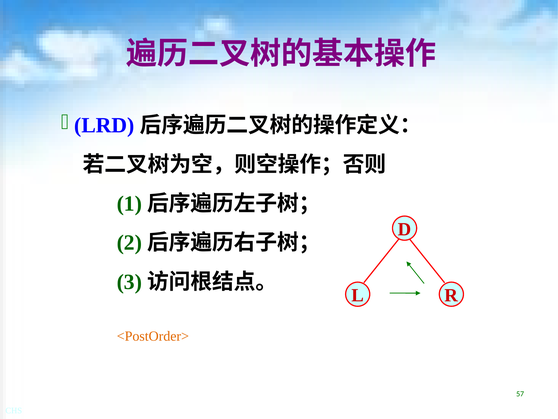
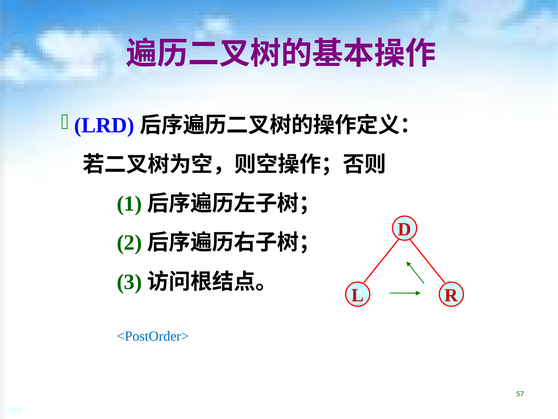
<PostOrder> colour: orange -> blue
